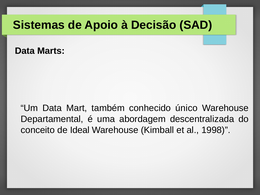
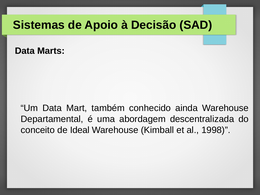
único: único -> ainda
